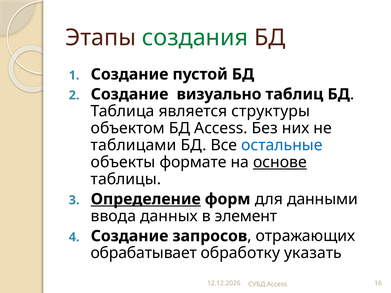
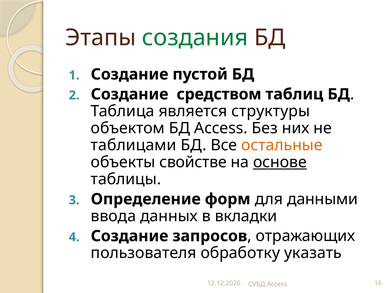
визуально: визуально -> средством
остальные colour: blue -> orange
формате: формате -> свойстве
Определение underline: present -> none
элемент: элемент -> вкладки
обрабатывает: обрабатывает -> пользователя
